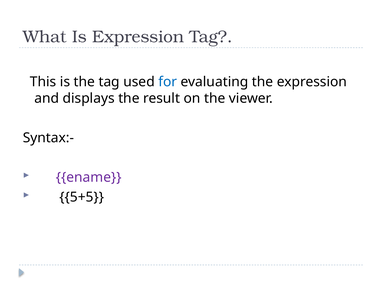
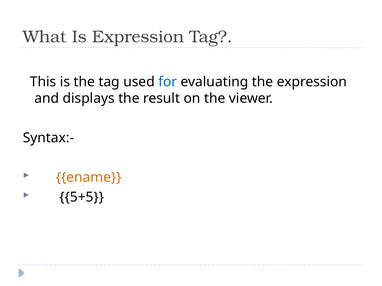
ename colour: purple -> orange
